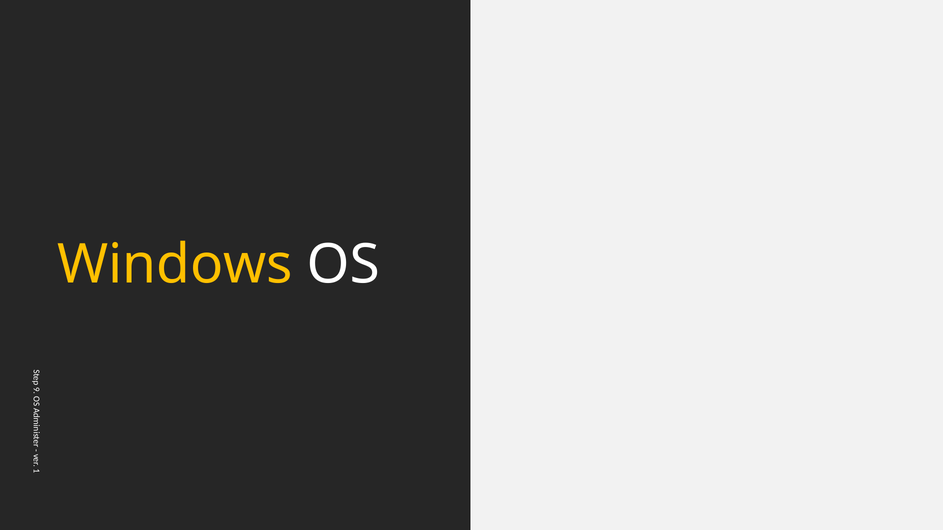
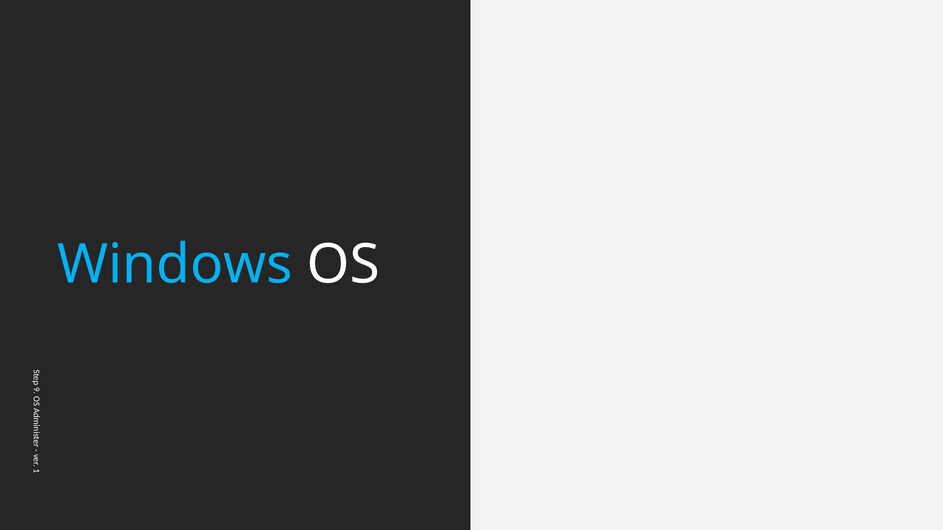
Windows colour: yellow -> light blue
